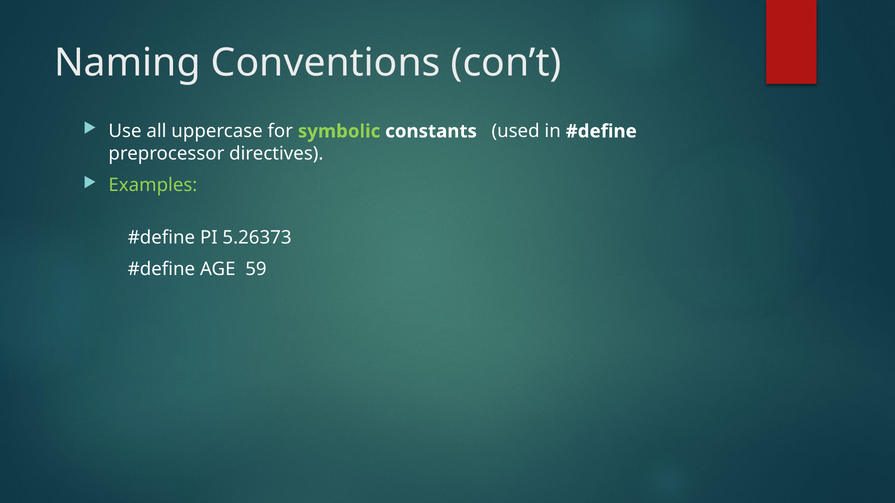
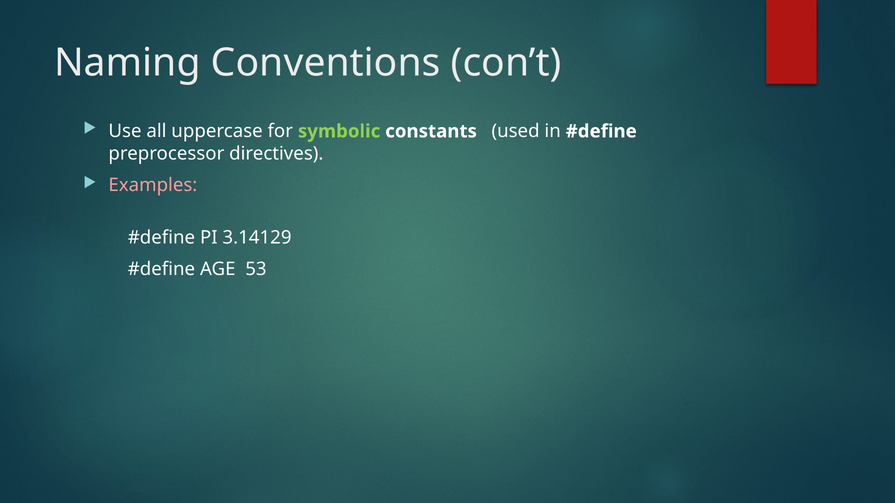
Examples colour: light green -> pink
5.26373: 5.26373 -> 3.14129
59: 59 -> 53
